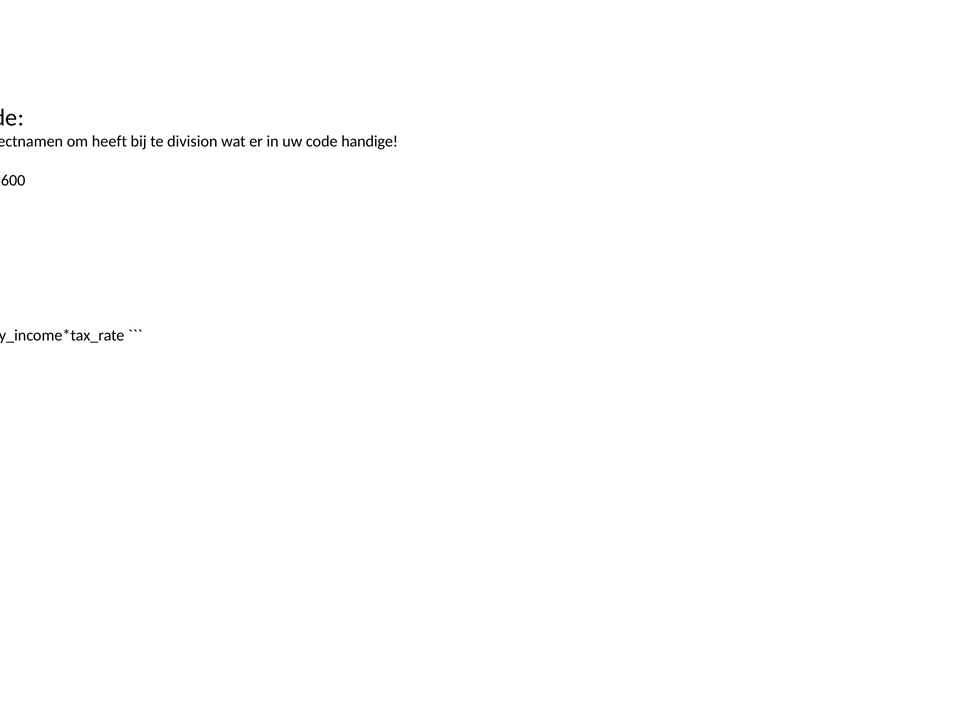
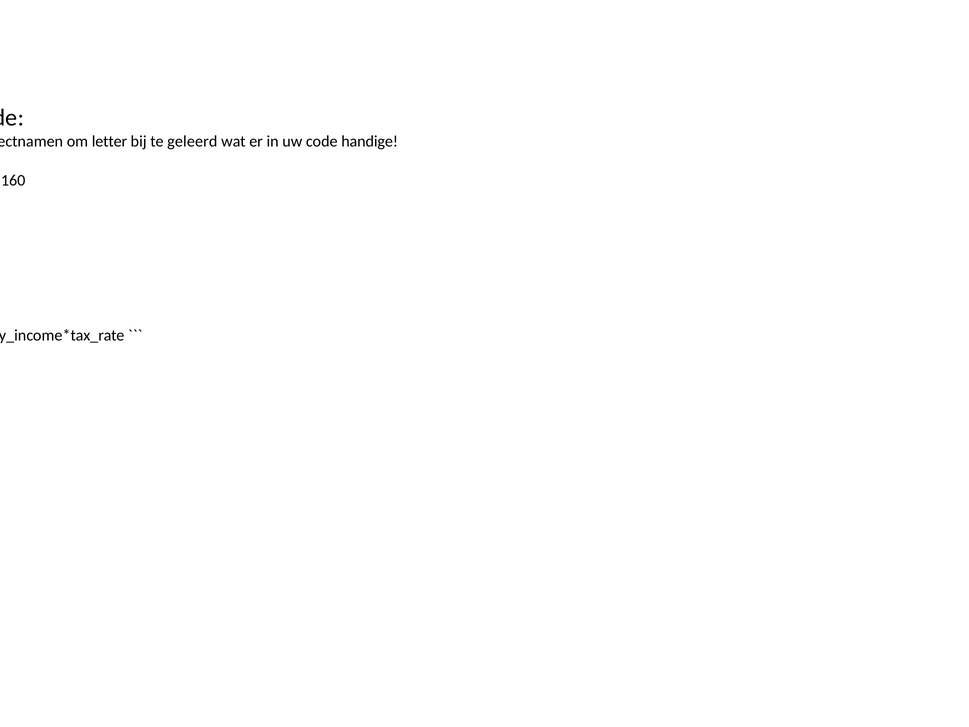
heeft: heeft -> letter
division: division -> geleerd
600: 600 -> 160
